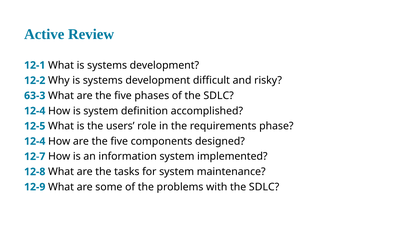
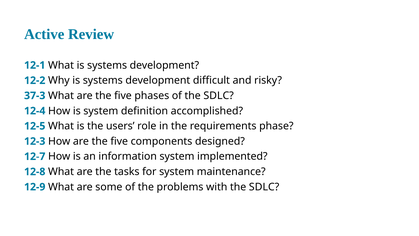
63-3: 63-3 -> 37-3
12-4 at (35, 141): 12-4 -> 12-3
